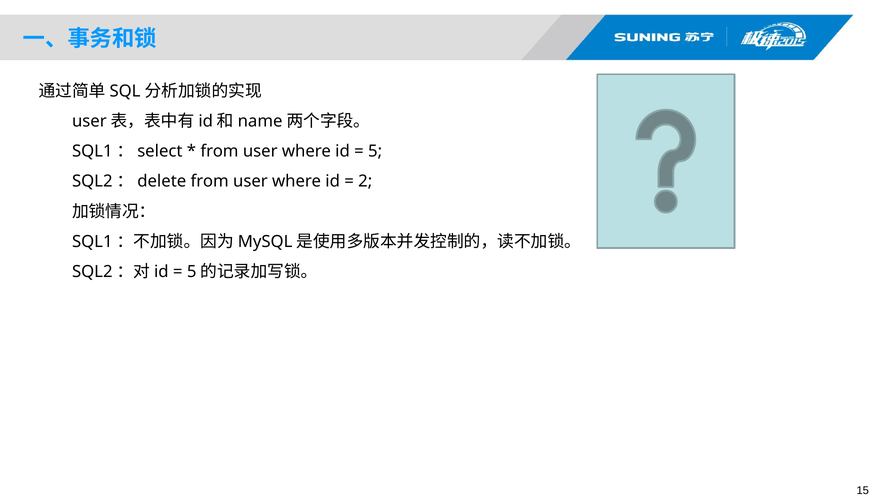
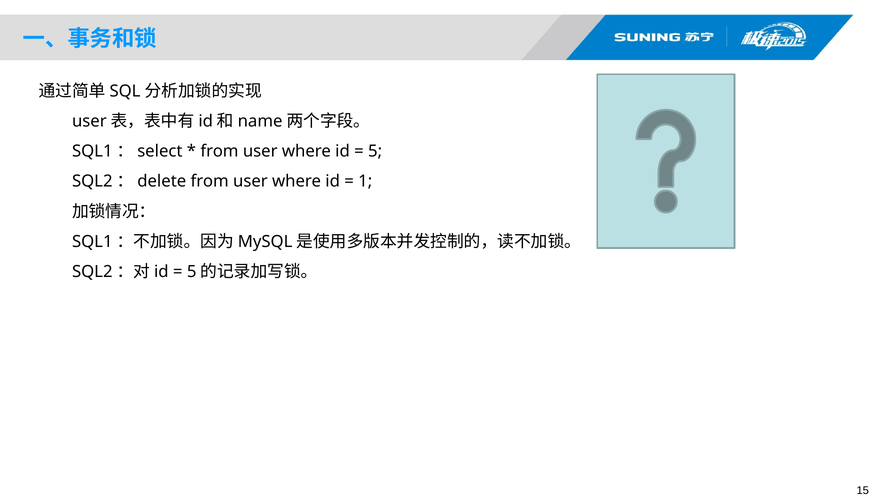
2: 2 -> 1
